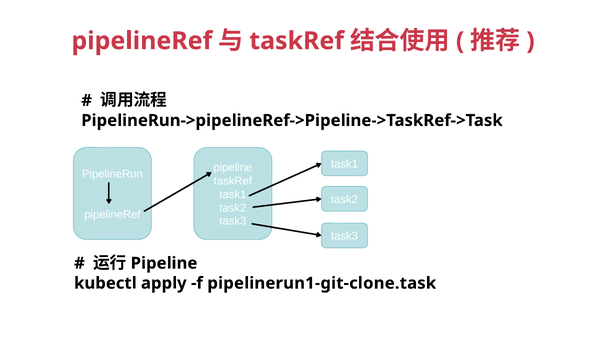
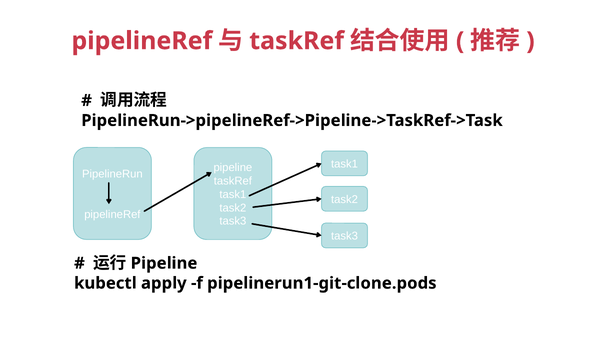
pipelinerun1-git-clone.task: pipelinerun1-git-clone.task -> pipelinerun1-git-clone.pods
